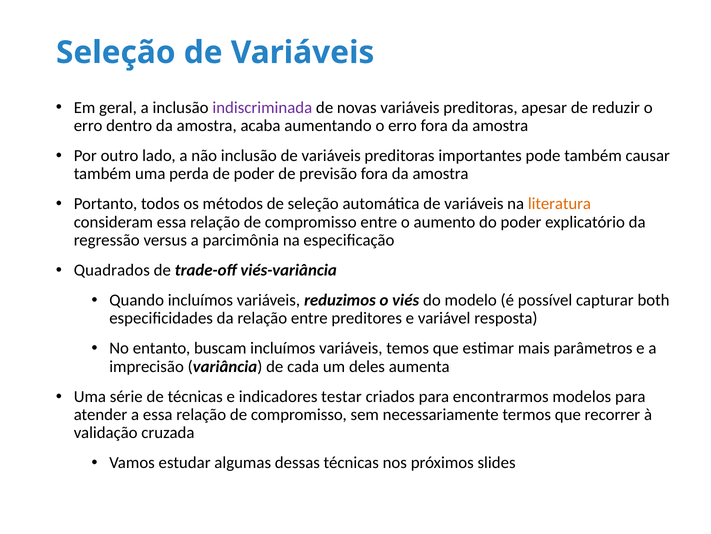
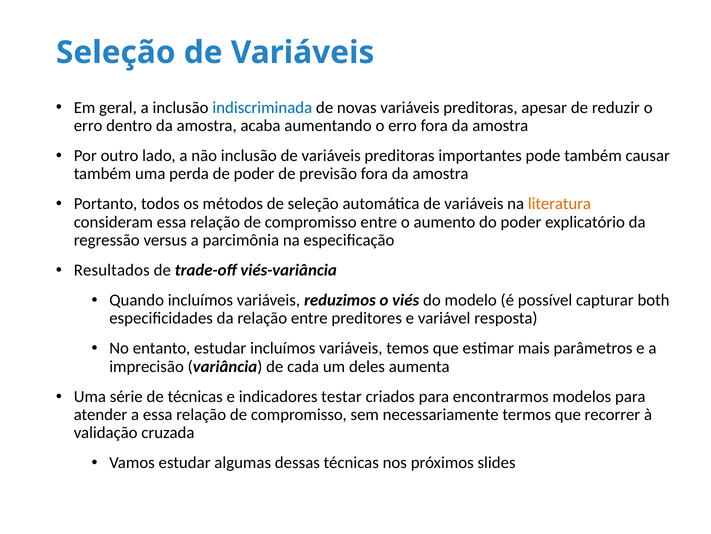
indiscriminada colour: purple -> blue
Quadrados: Quadrados -> Resultados
entanto buscam: buscam -> estudar
